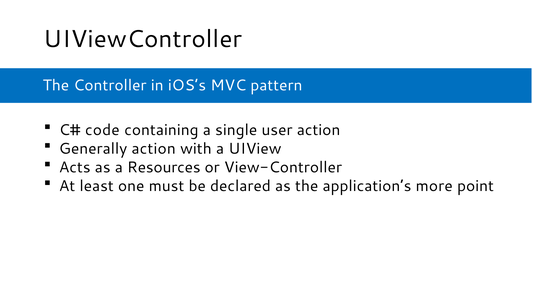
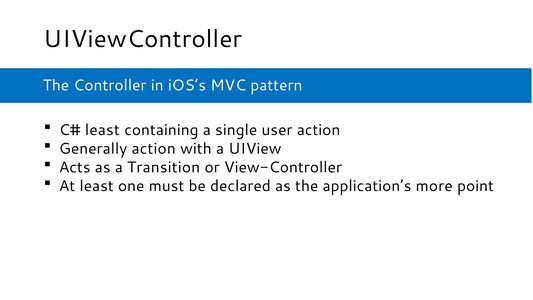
code at (102, 130): code -> least
Resources: Resources -> Transition
